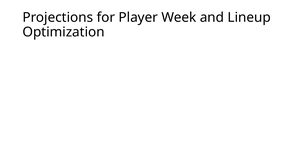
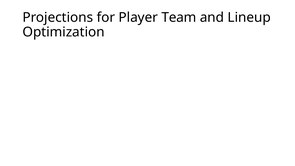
Week: Week -> Team
